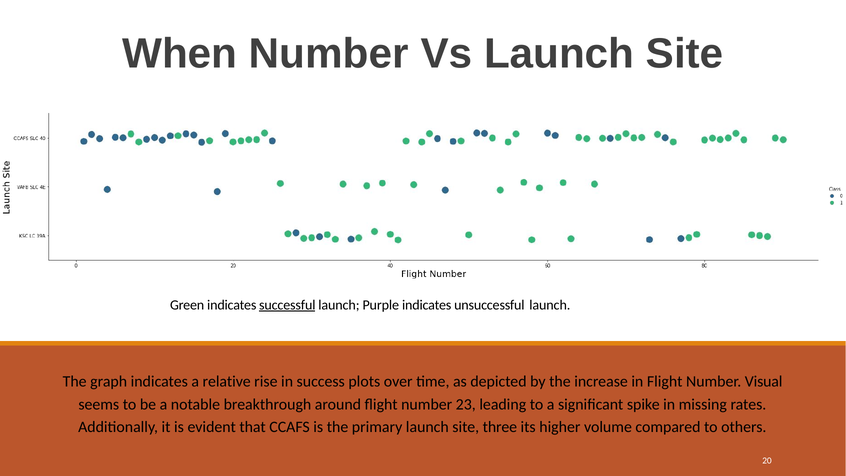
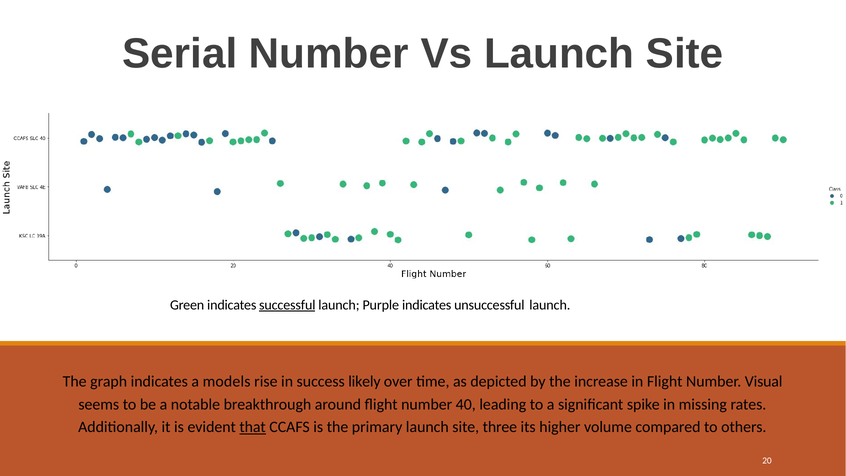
When: When -> Serial
relative: relative -> models
plots: plots -> likely
23: 23 -> 40
that underline: none -> present
